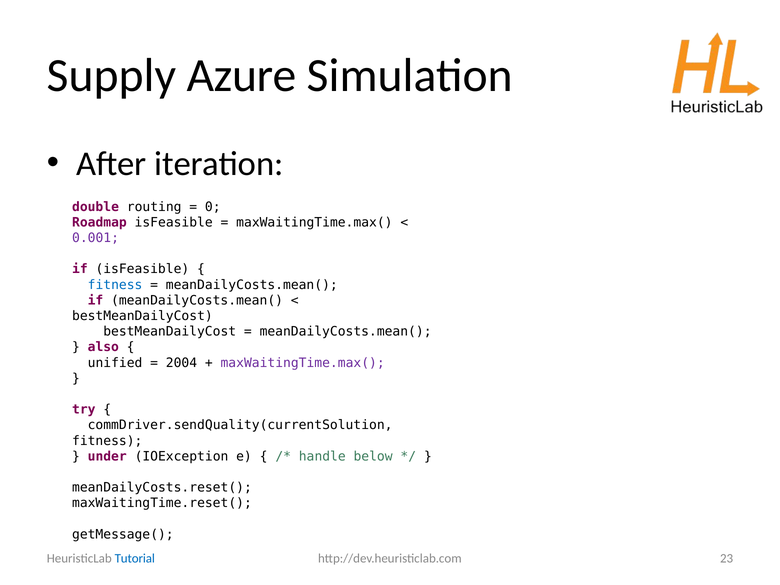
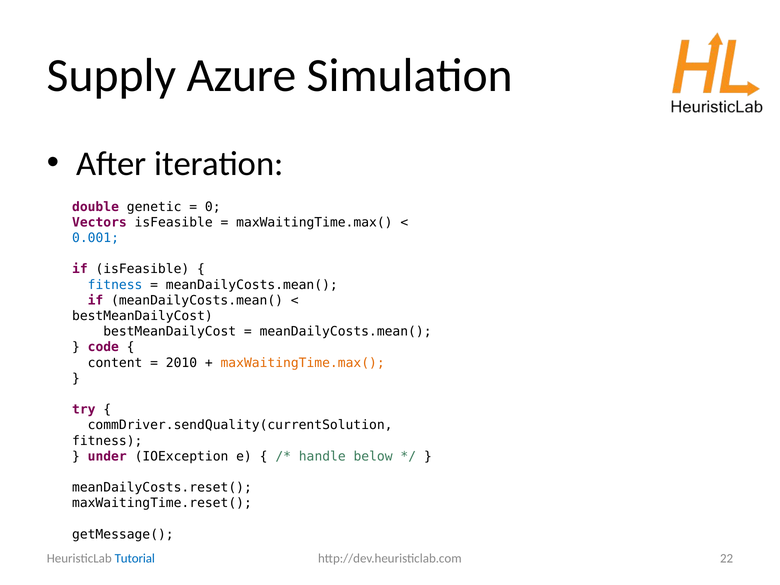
routing: routing -> genetic
Roadmap: Roadmap -> Vectors
0.001 colour: purple -> blue
also: also -> code
unified: unified -> content
2004: 2004 -> 2010
maxWaitingTime.max( at (303, 363) colour: purple -> orange
23: 23 -> 22
